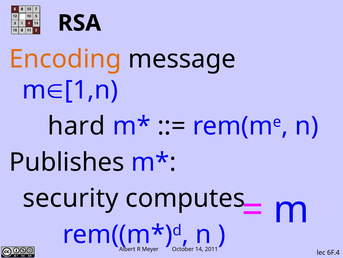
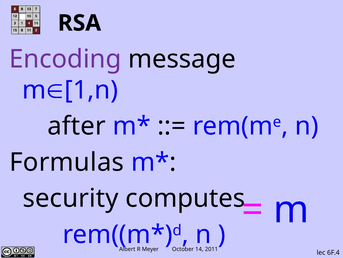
Encoding colour: orange -> purple
hard: hard -> after
Publishes: Publishes -> Formulas
